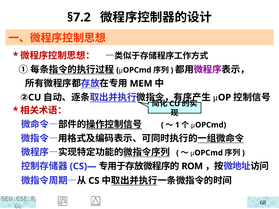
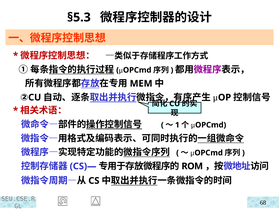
§7.2: §7.2 -> §5.3
